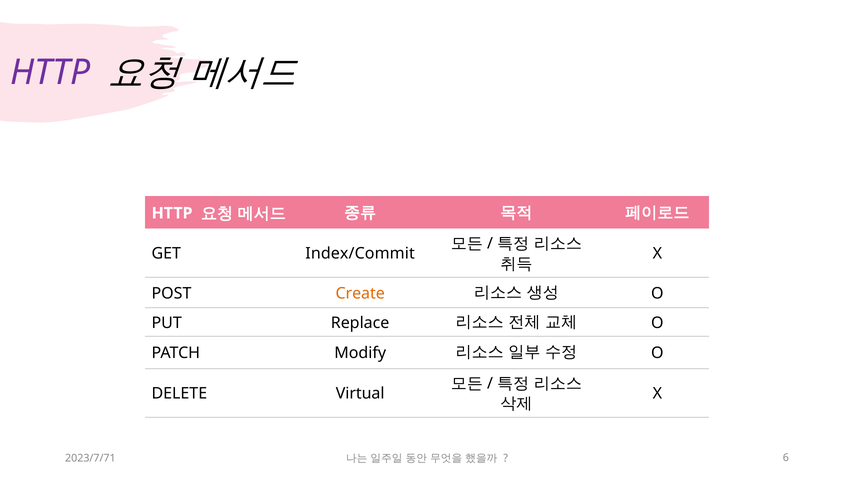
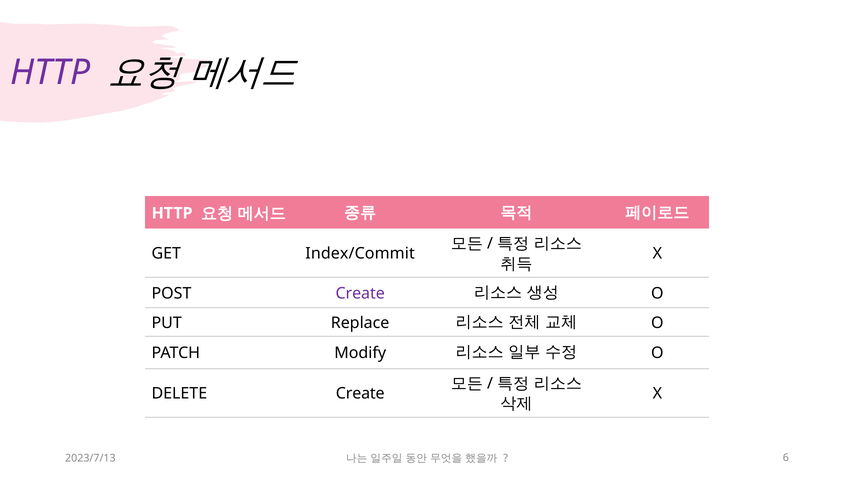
Create at (360, 294) colour: orange -> purple
DELETE Virtual: Virtual -> Create
2023/7/71: 2023/7/71 -> 2023/7/13
